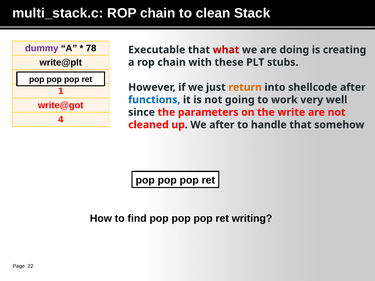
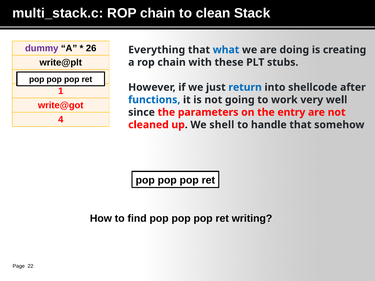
78: 78 -> 26
Executable: Executable -> Everything
what colour: red -> blue
return colour: orange -> blue
write: write -> entry
We after: after -> shell
